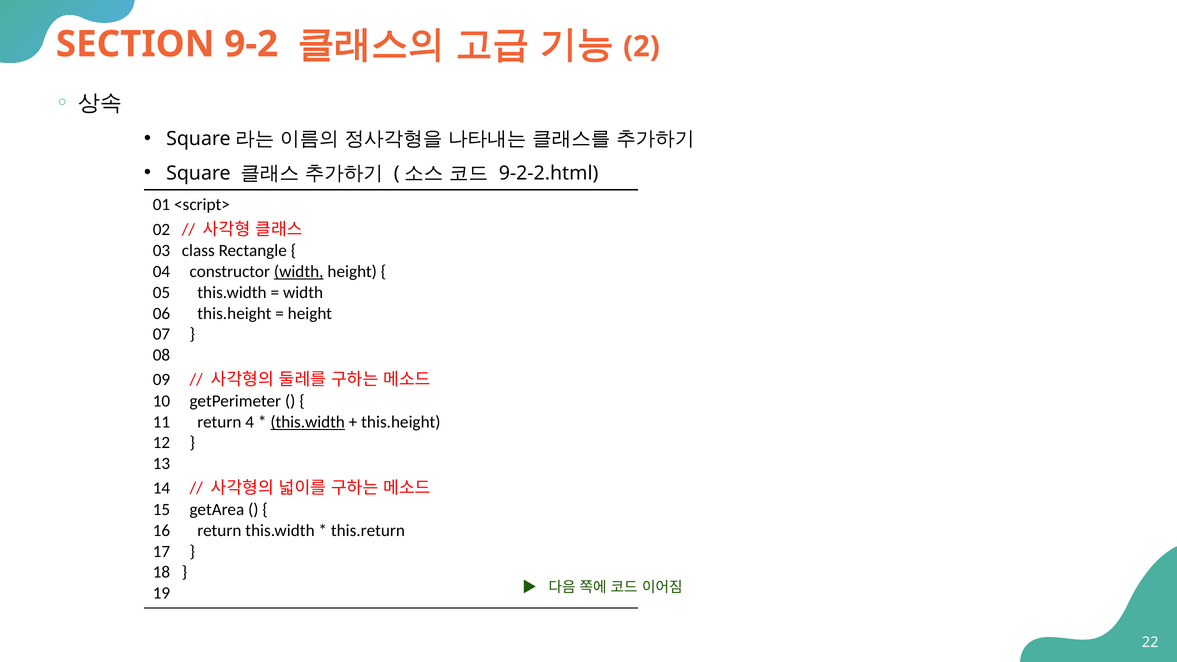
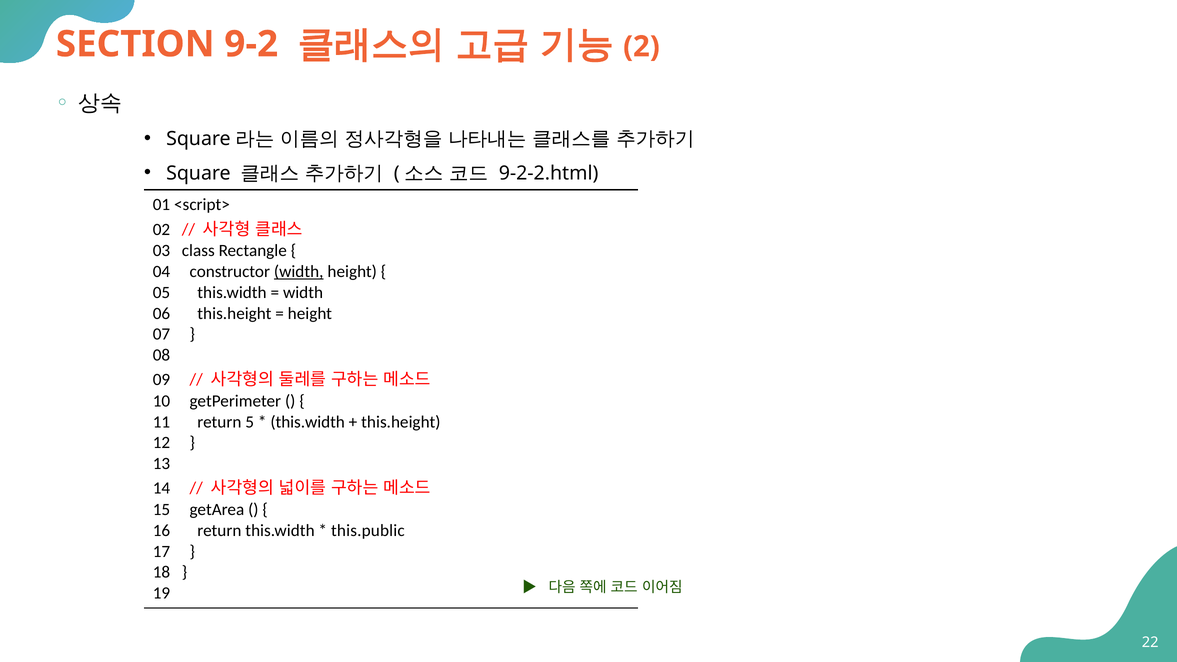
4: 4 -> 5
this.width at (308, 422) underline: present -> none
this.return: this.return -> this.public
